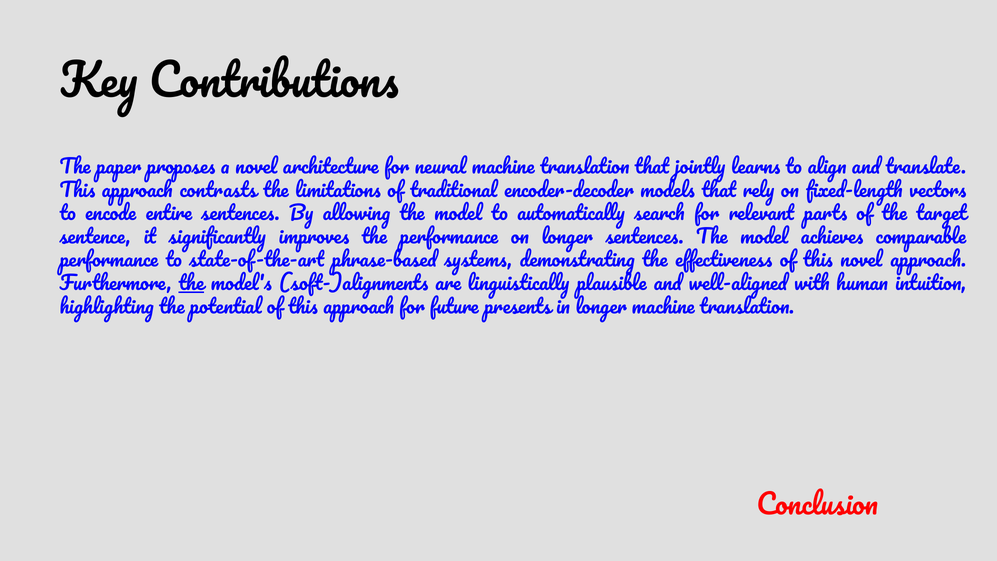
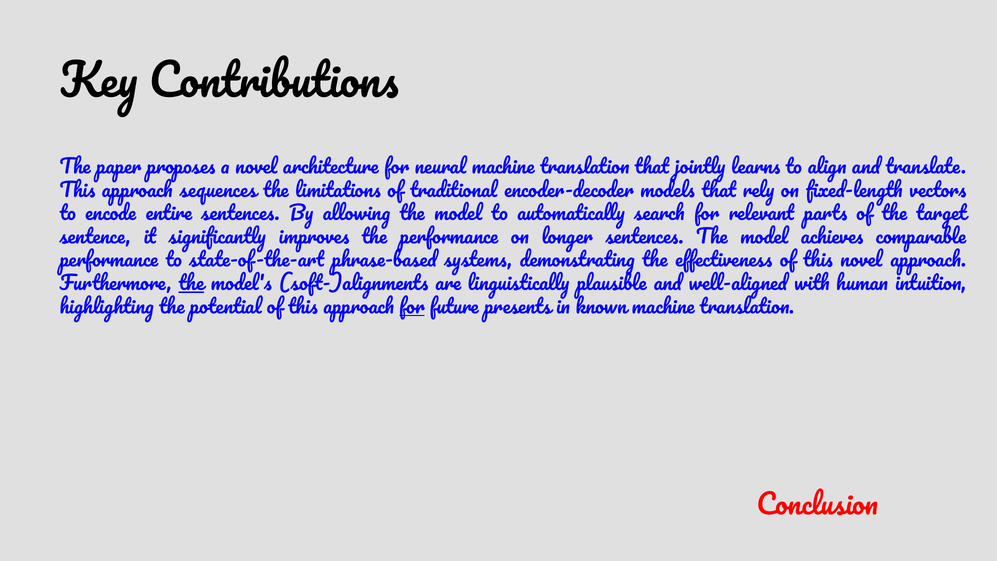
contrasts: contrasts -> sequences
for at (412, 307) underline: none -> present
in longer: longer -> known
